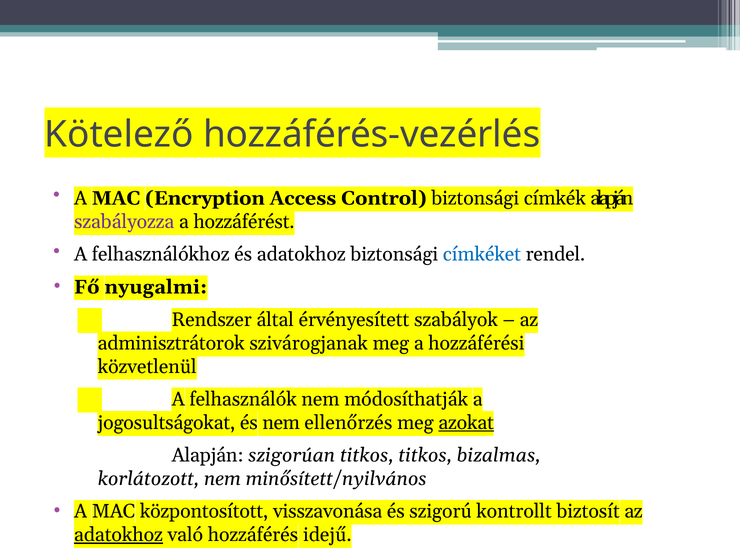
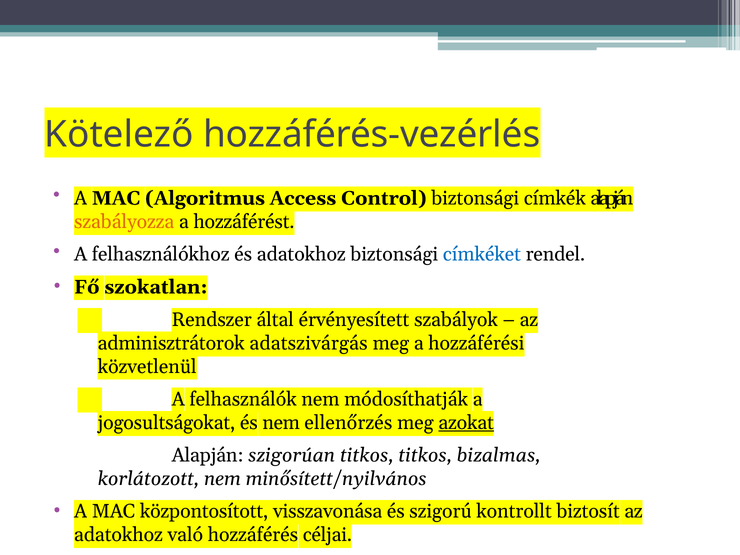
Encryption: Encryption -> Algoritmus
szabályozza colour: purple -> orange
nyugalmi: nyugalmi -> szokatlan
szivárogjanak: szivárogjanak -> adatszivárgás
adatokhoz at (118, 535) underline: present -> none
idejű: idejű -> céljai
